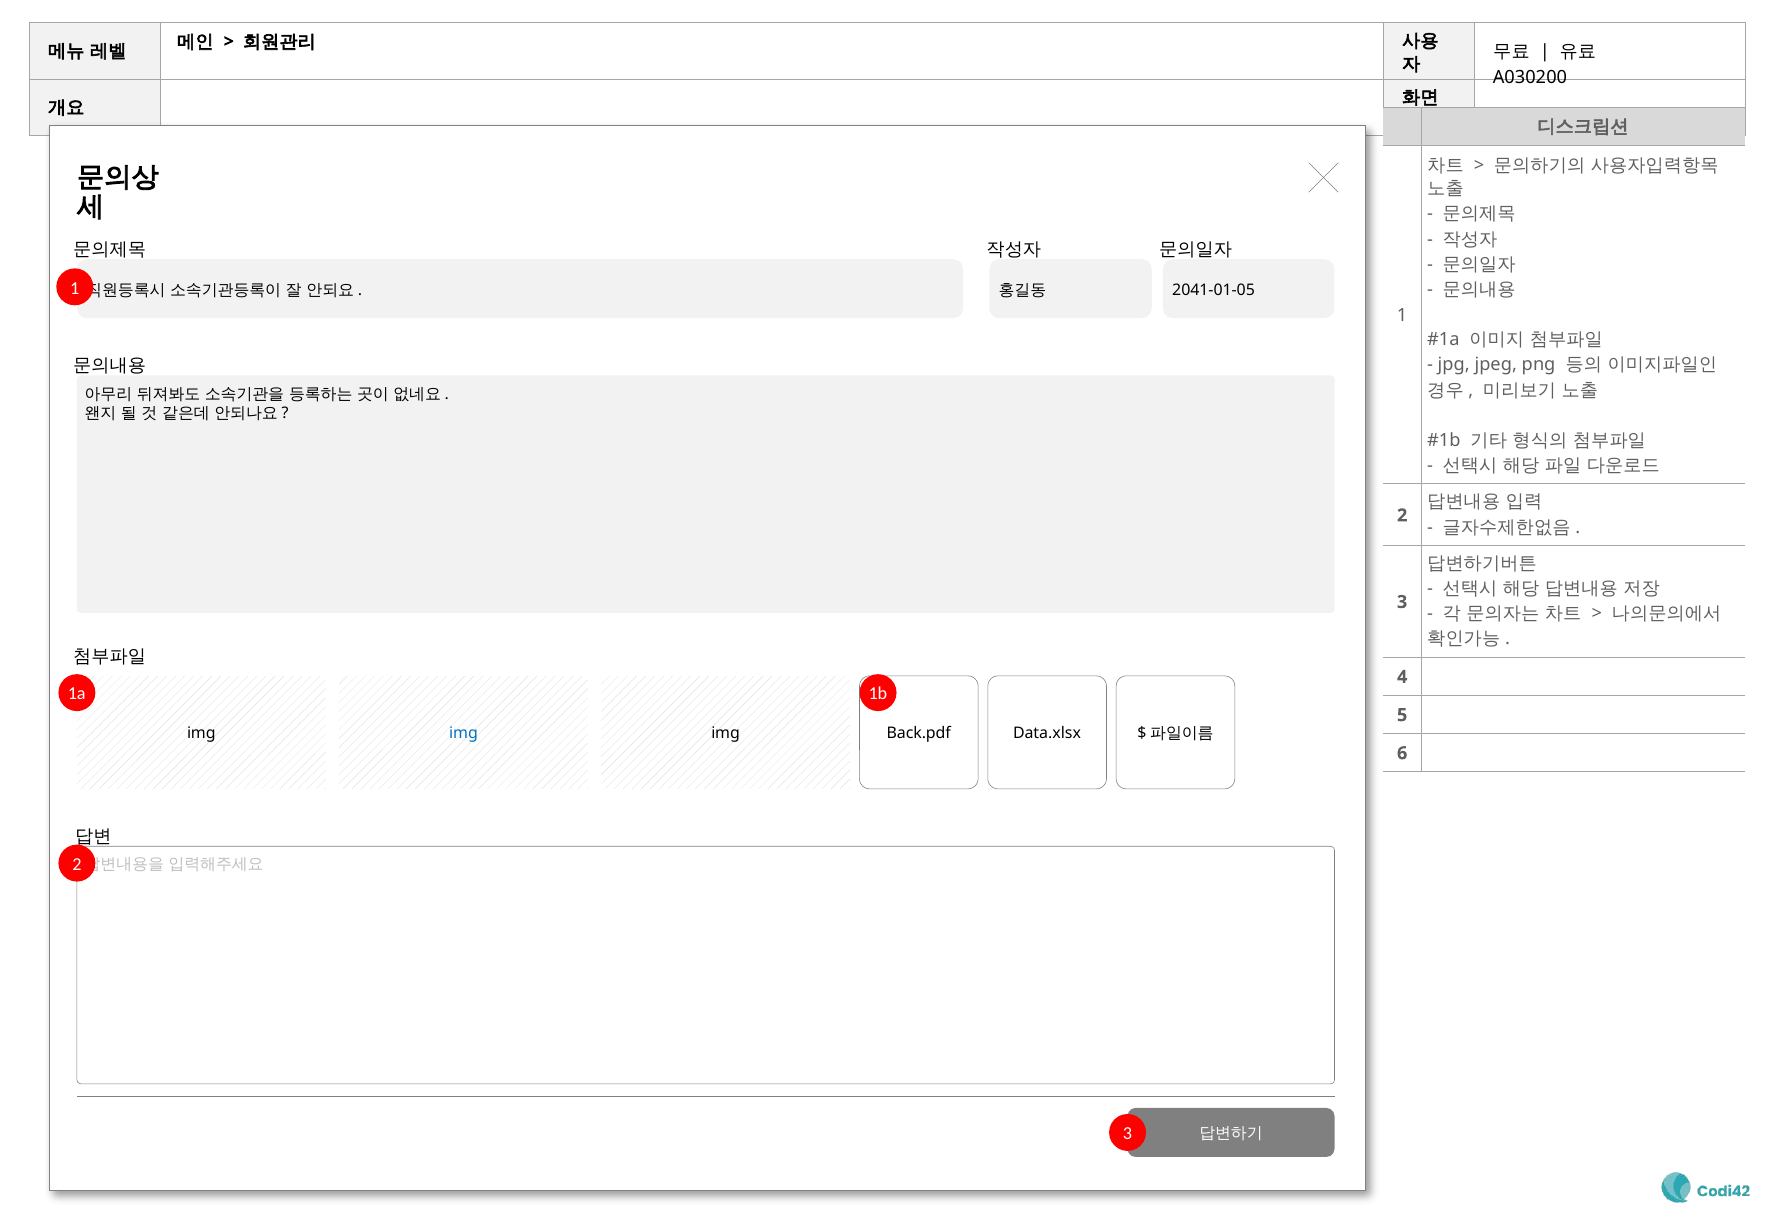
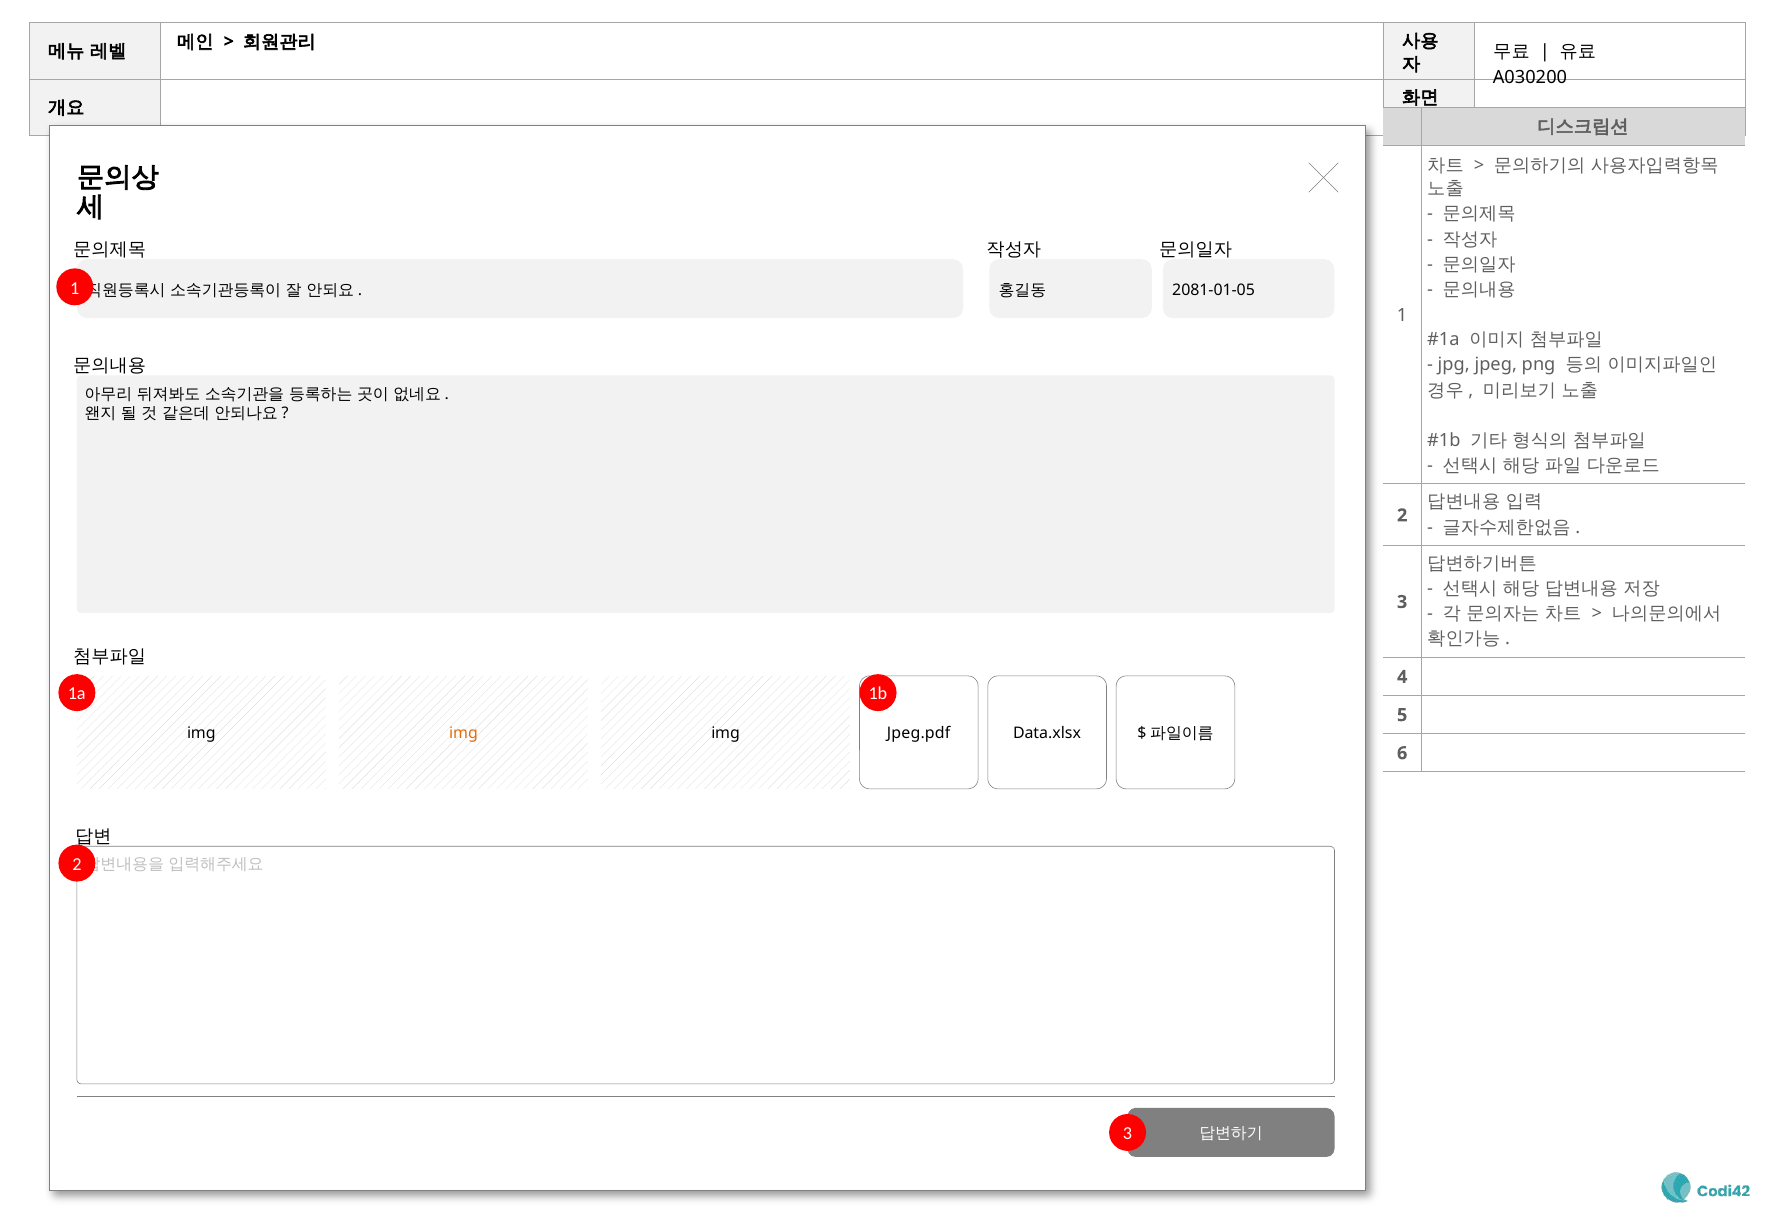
2041-01-05: 2041-01-05 -> 2081-01-05
img at (464, 733) colour: blue -> orange
Back.pdf: Back.pdf -> Jpeg.pdf
